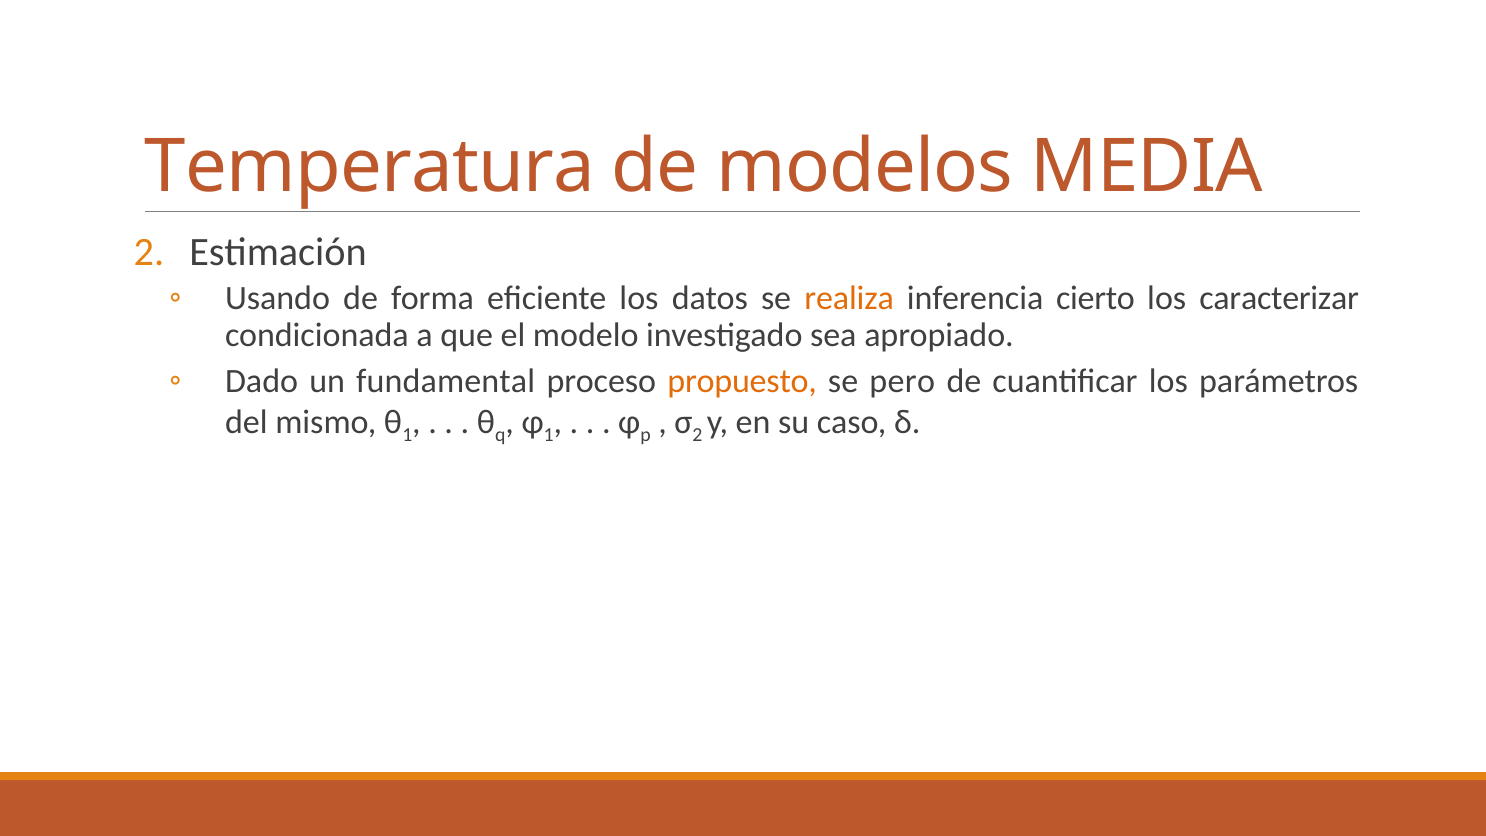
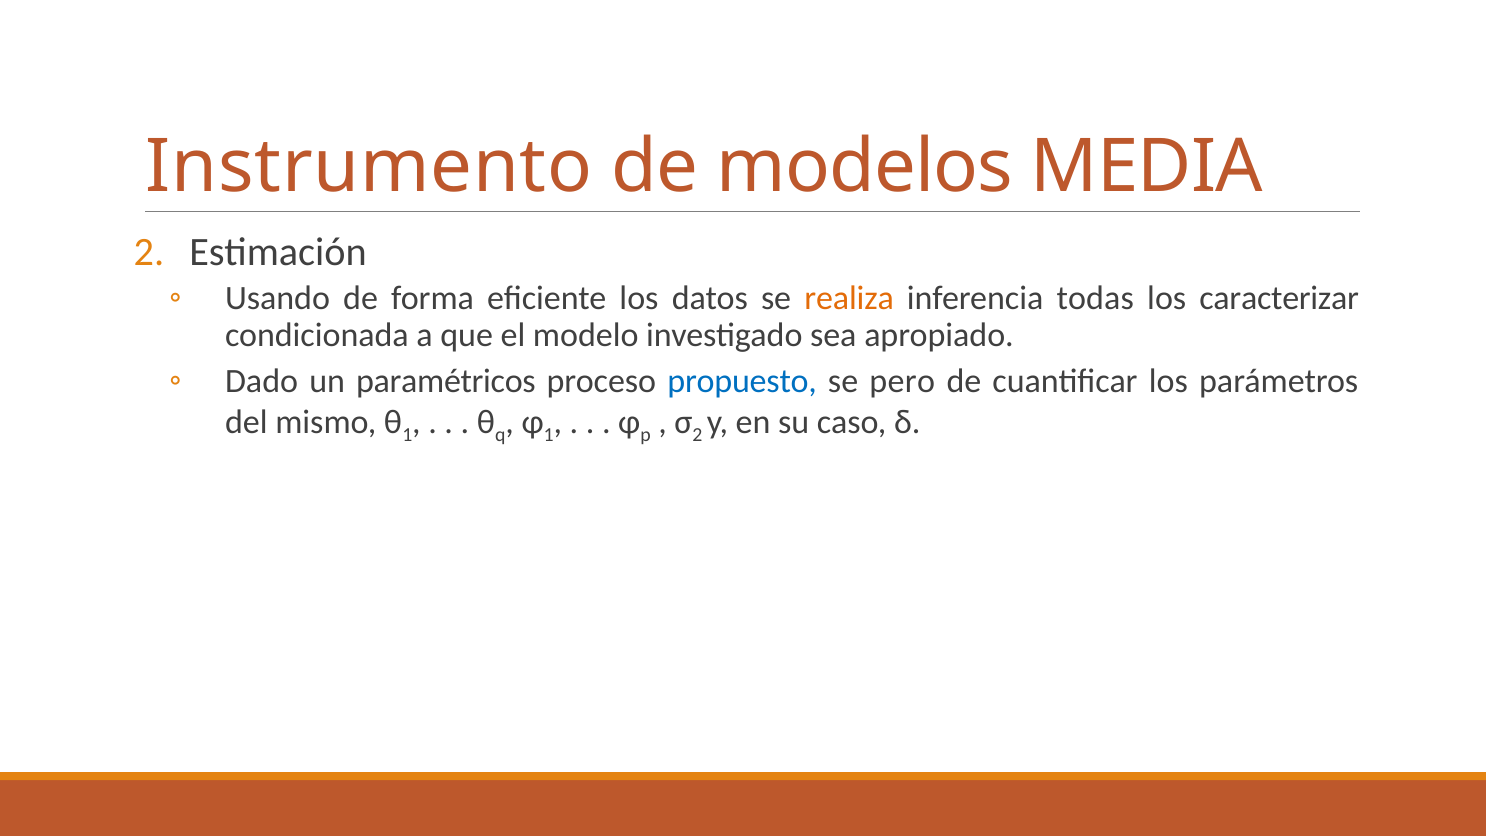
Temperatura: Temperatura -> Instrumento
cierto: cierto -> todas
fundamental: fundamental -> paramétricos
propuesto colour: orange -> blue
